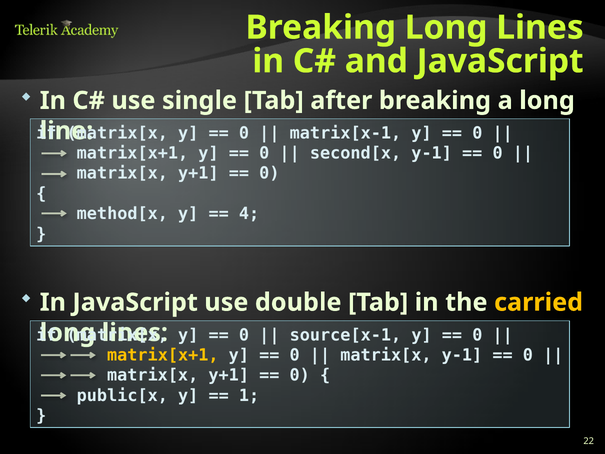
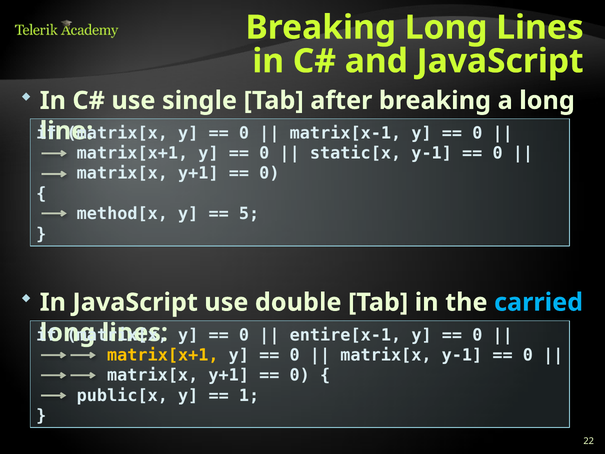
second[x: second[x -> static[x
4: 4 -> 5
carried colour: yellow -> light blue
source[x-1: source[x-1 -> entire[x-1
